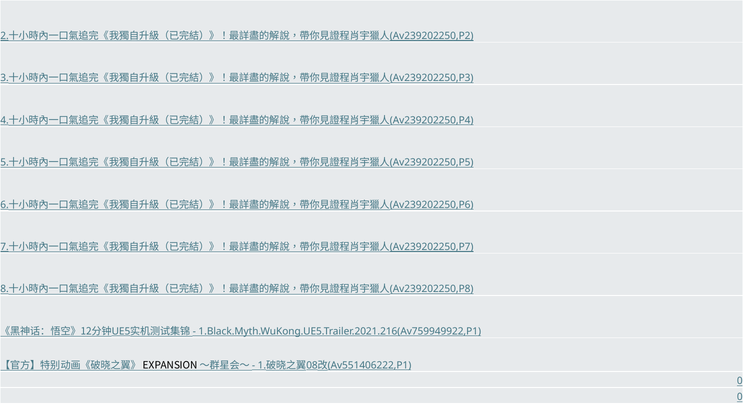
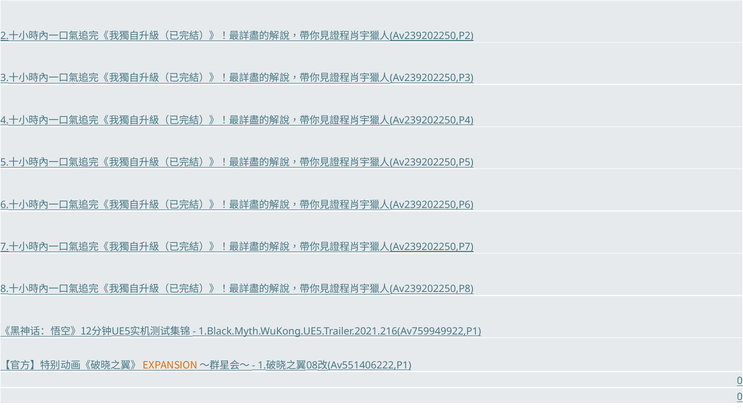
EXPANSION colour: black -> orange
